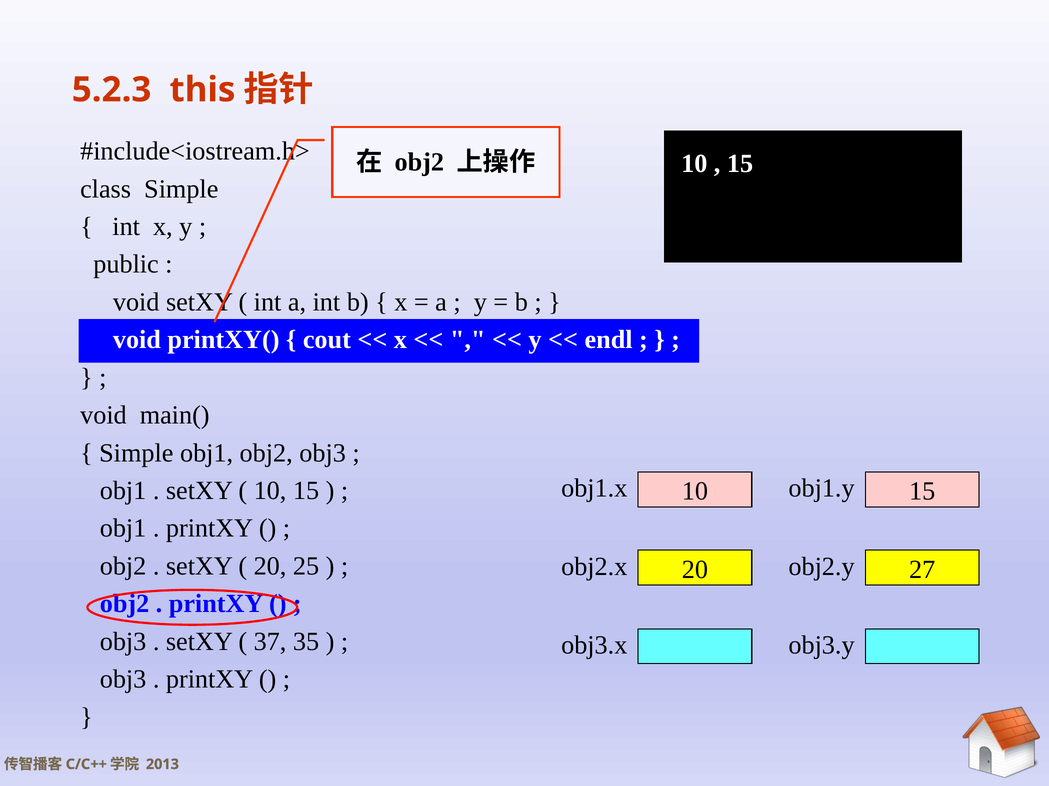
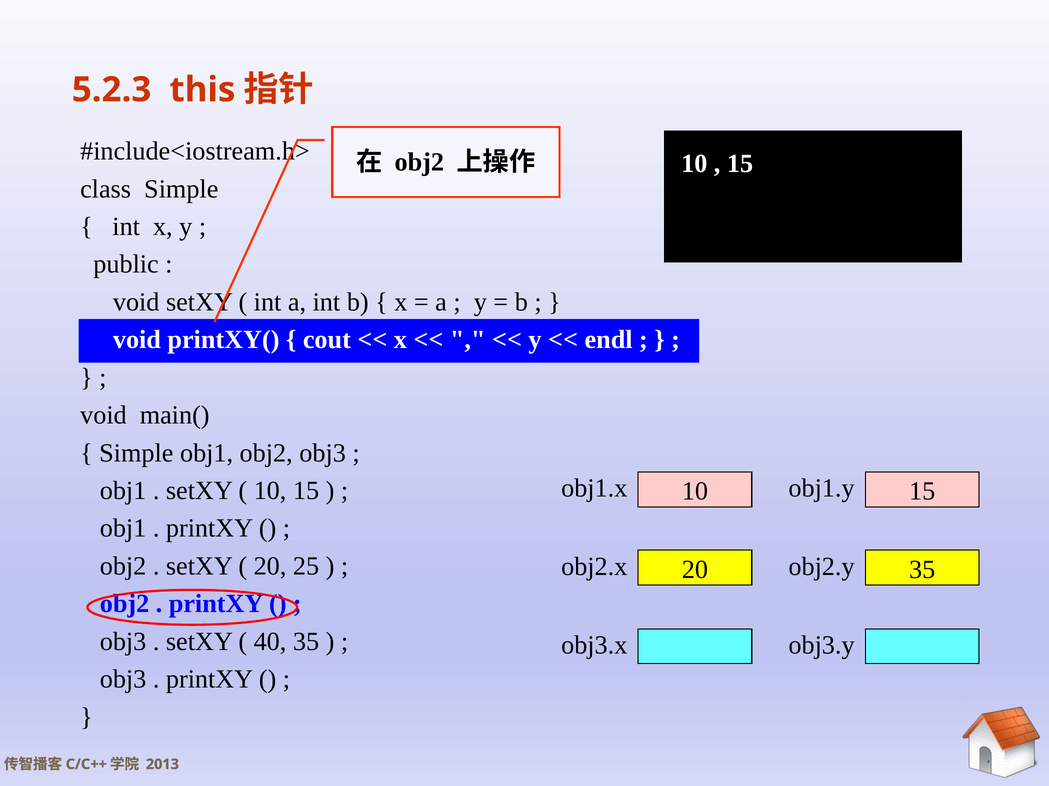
20 27: 27 -> 35
37: 37 -> 40
